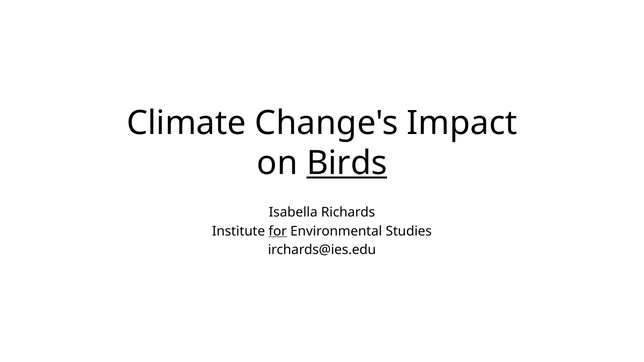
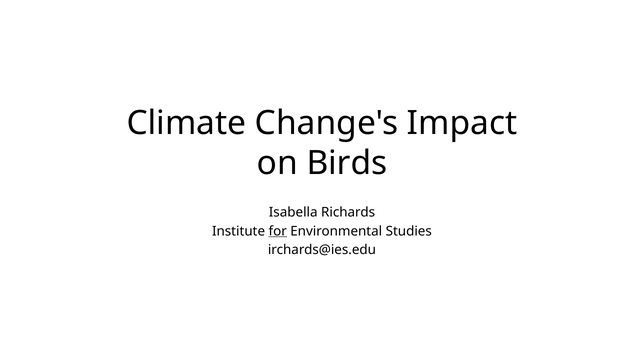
Birds underline: present -> none
